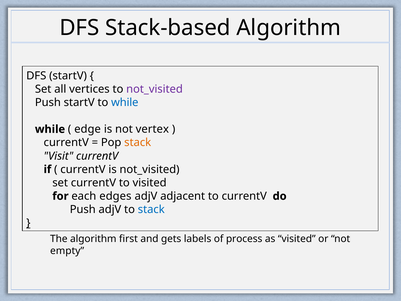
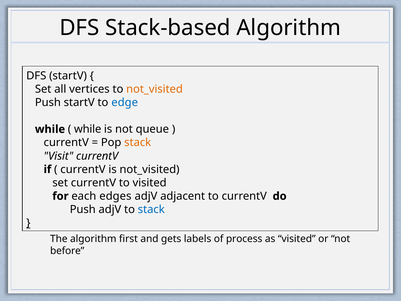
not_visited at (155, 89) colour: purple -> orange
to while: while -> edge
edge at (88, 129): edge -> while
vertex: vertex -> queue
empty: empty -> before
